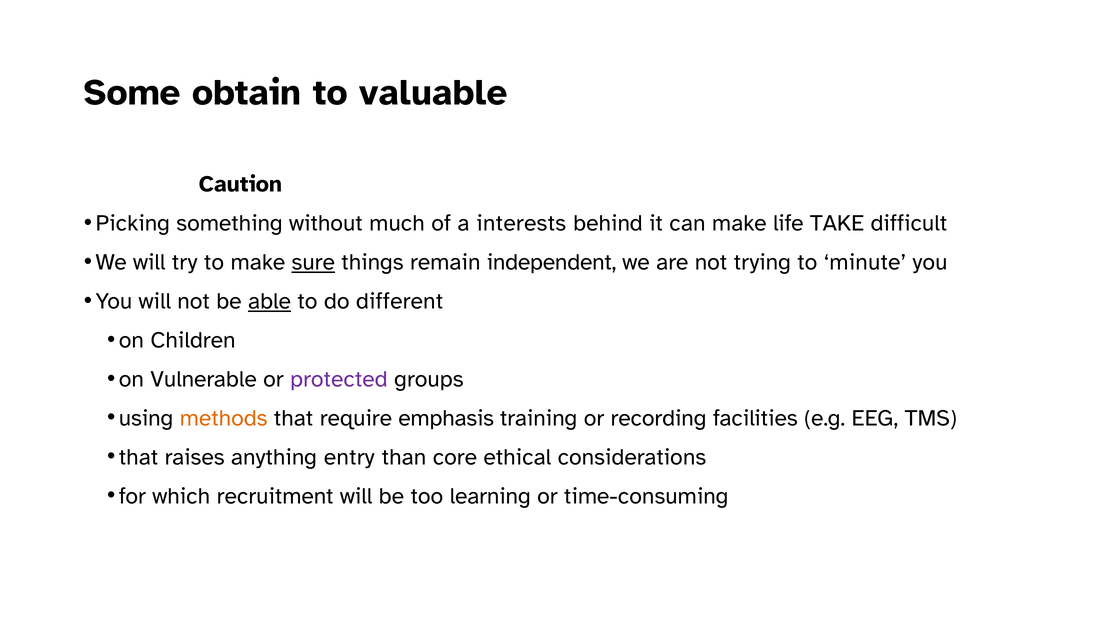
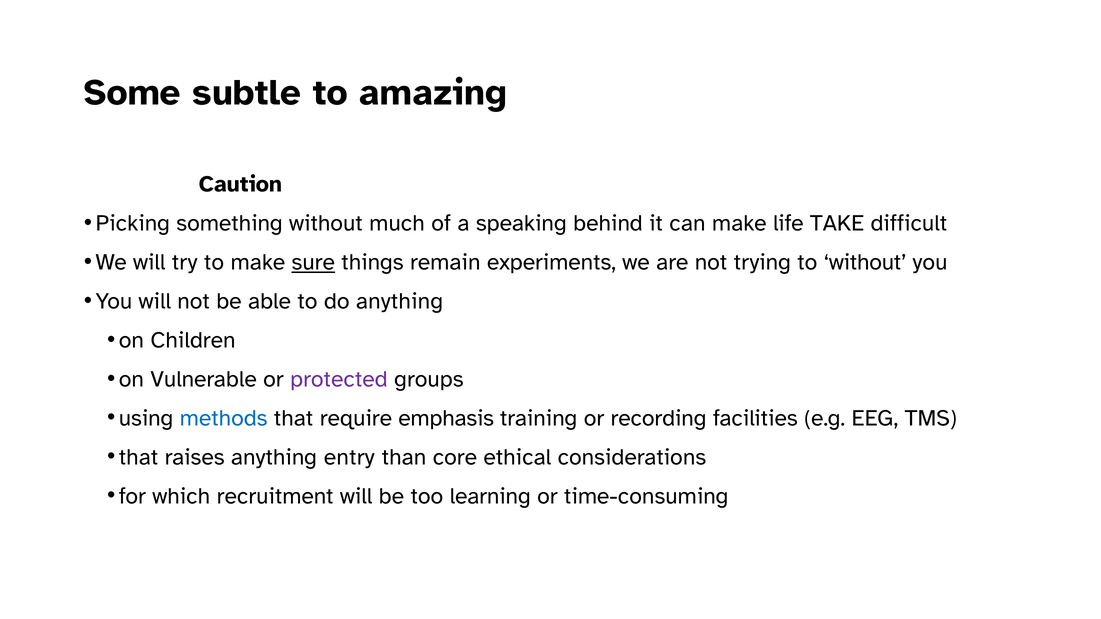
obtain: obtain -> subtle
valuable: valuable -> amazing
interests: interests -> speaking
independent: independent -> experiments
to minute: minute -> without
able underline: present -> none
do different: different -> anything
methods colour: orange -> blue
